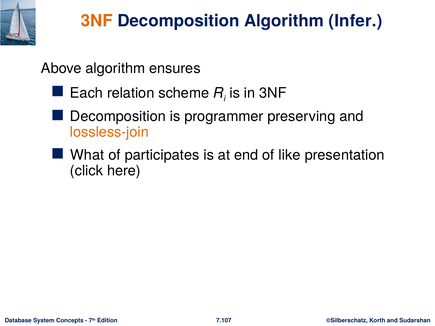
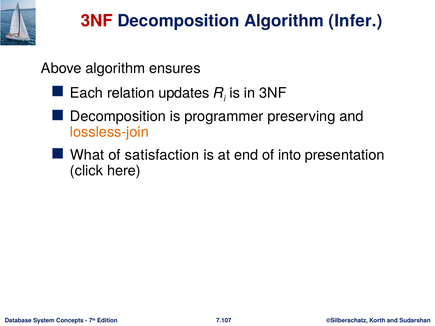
3NF at (97, 21) colour: orange -> red
scheme: scheme -> updates
participates: participates -> satisfaction
like: like -> into
